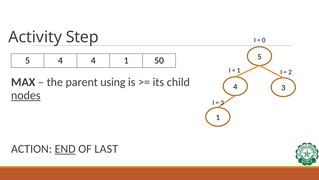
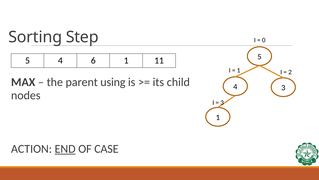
Activity: Activity -> Sorting
4 4: 4 -> 6
50: 50 -> 11
nodes underline: present -> none
LAST: LAST -> CASE
